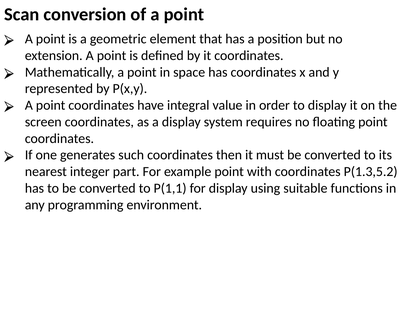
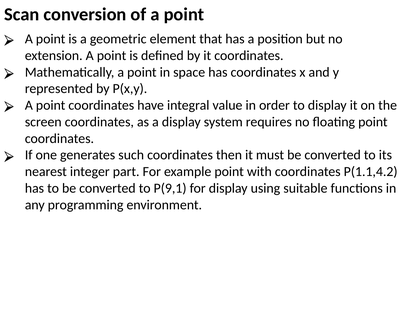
P(1.3,5.2: P(1.3,5.2 -> P(1.1,4.2
P(1,1: P(1,1 -> P(9,1
